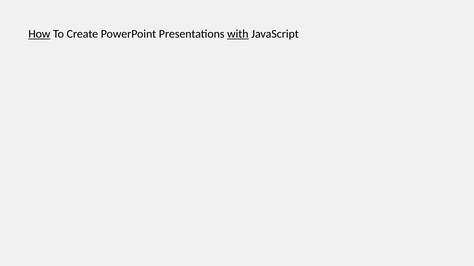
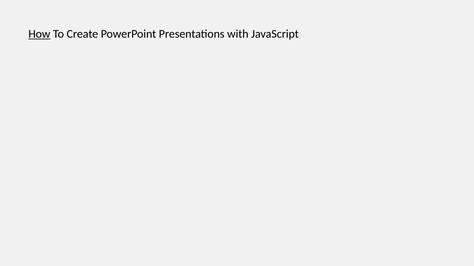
with underline: present -> none
